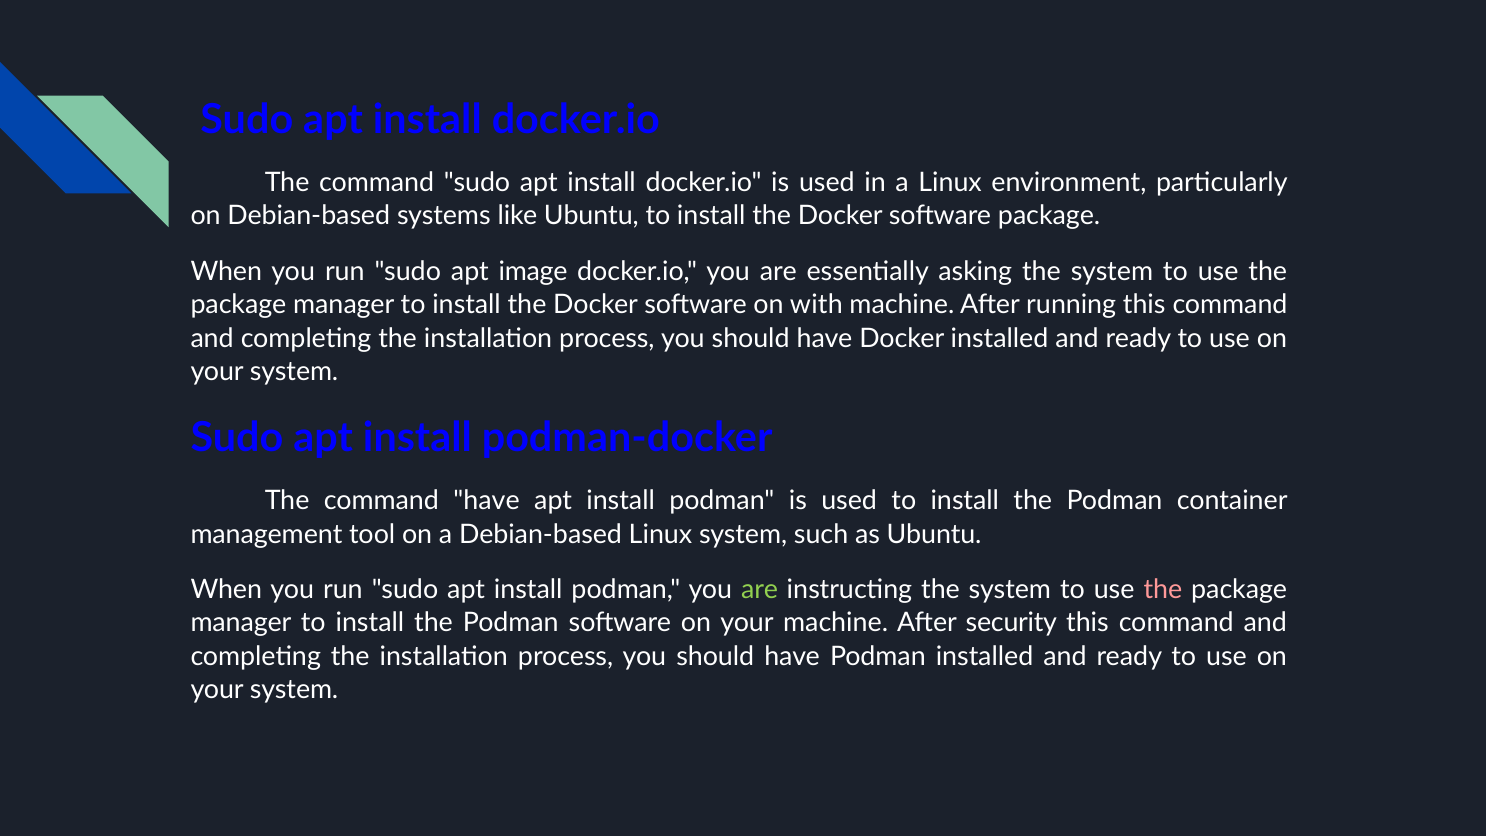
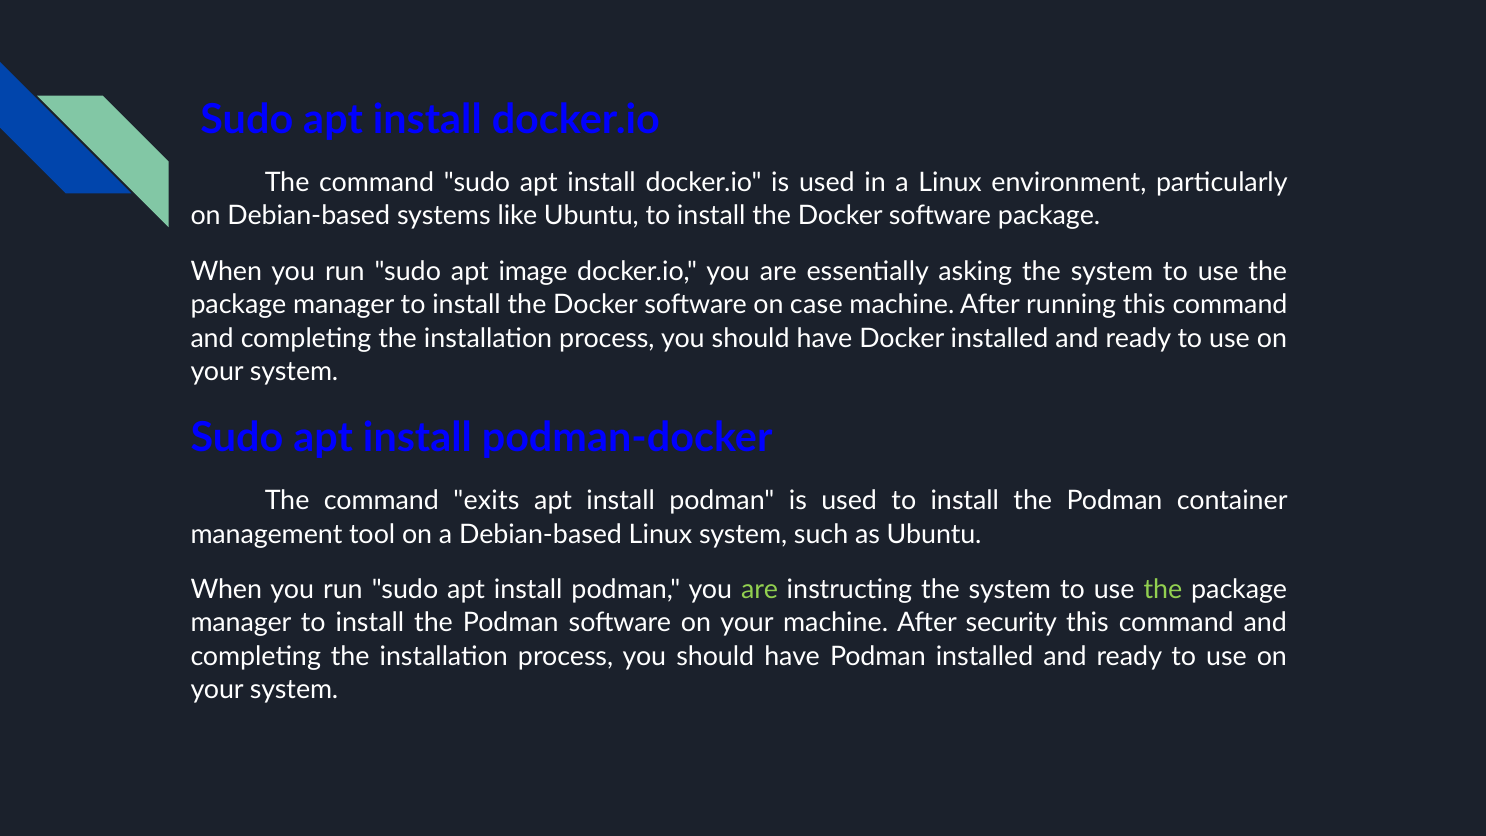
with: with -> case
command have: have -> exits
the at (1163, 590) colour: pink -> light green
